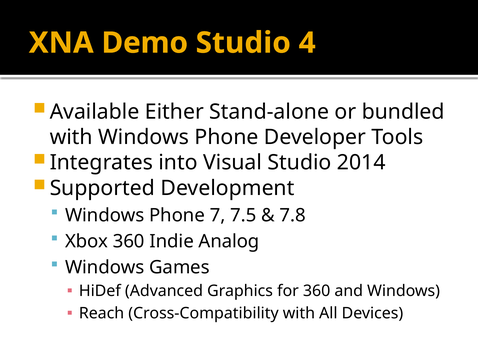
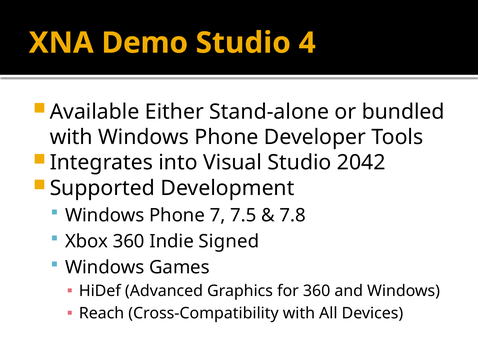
2014: 2014 -> 2042
Analog: Analog -> Signed
